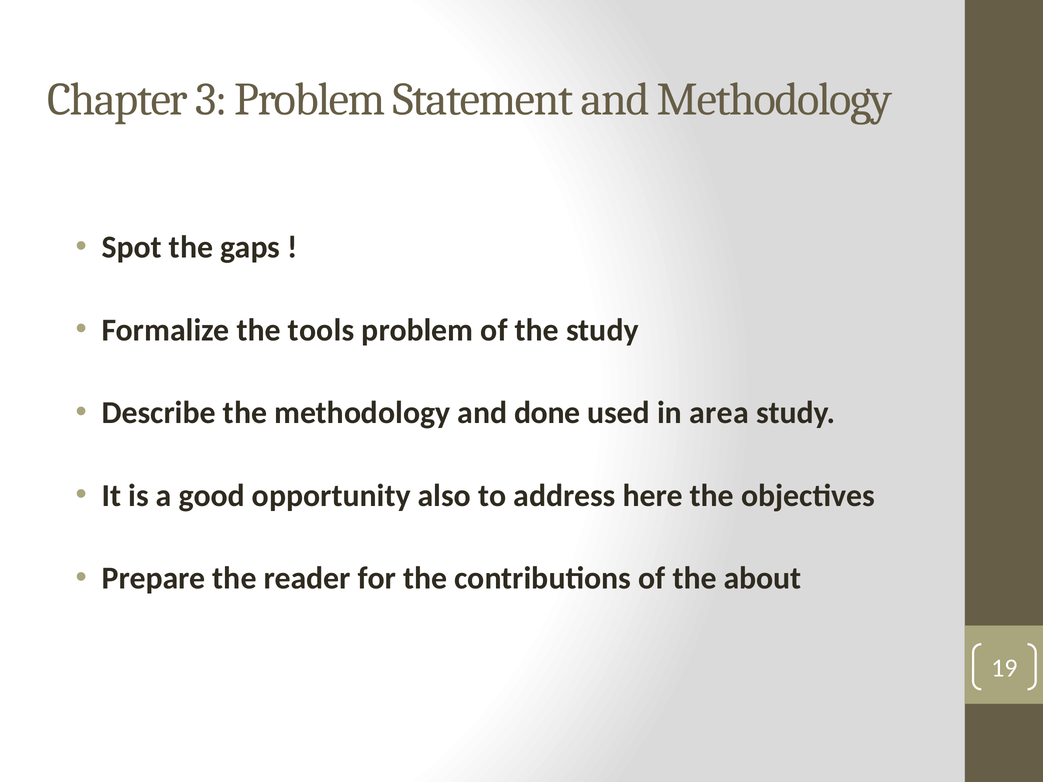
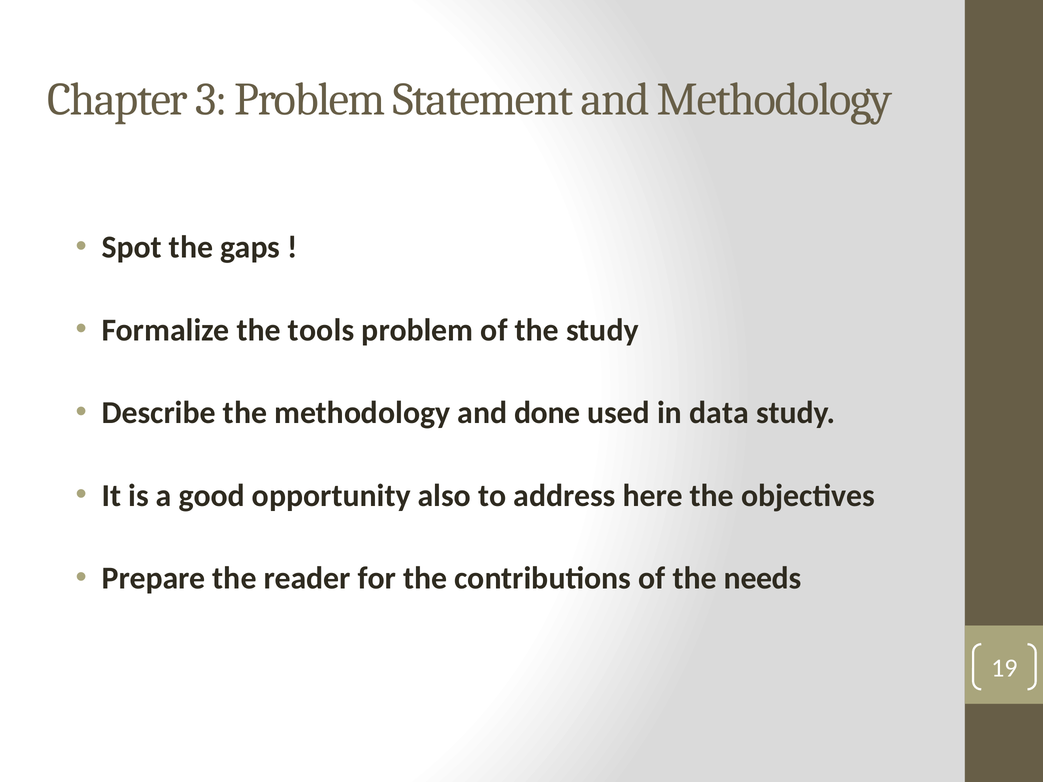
area: area -> data
about: about -> needs
